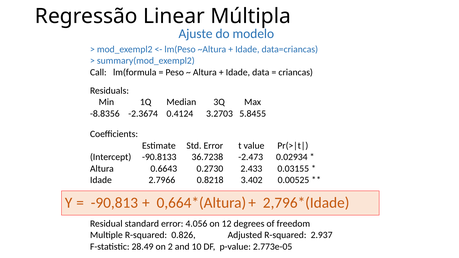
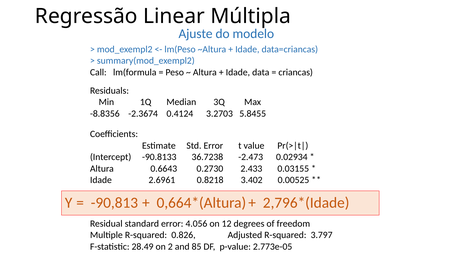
2.7966: 2.7966 -> 2.6961
2.937: 2.937 -> 3.797
10: 10 -> 85
